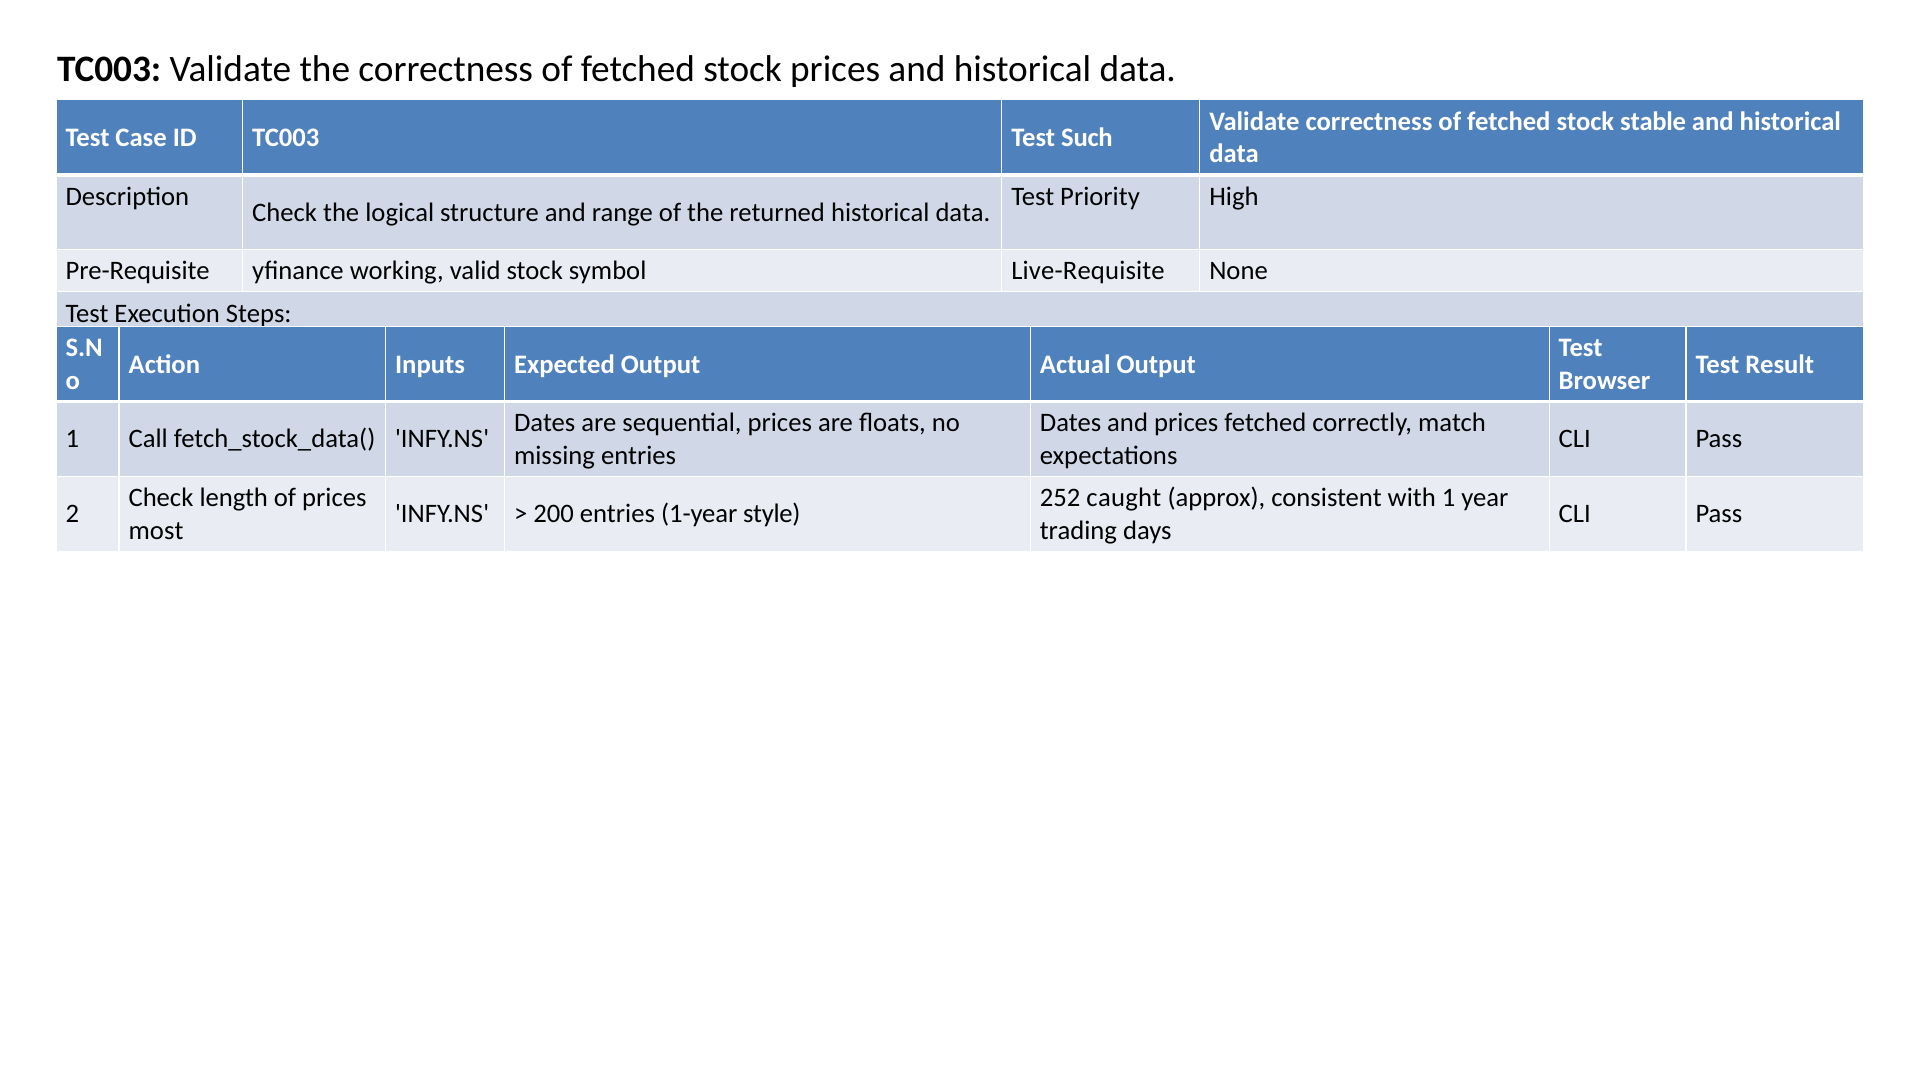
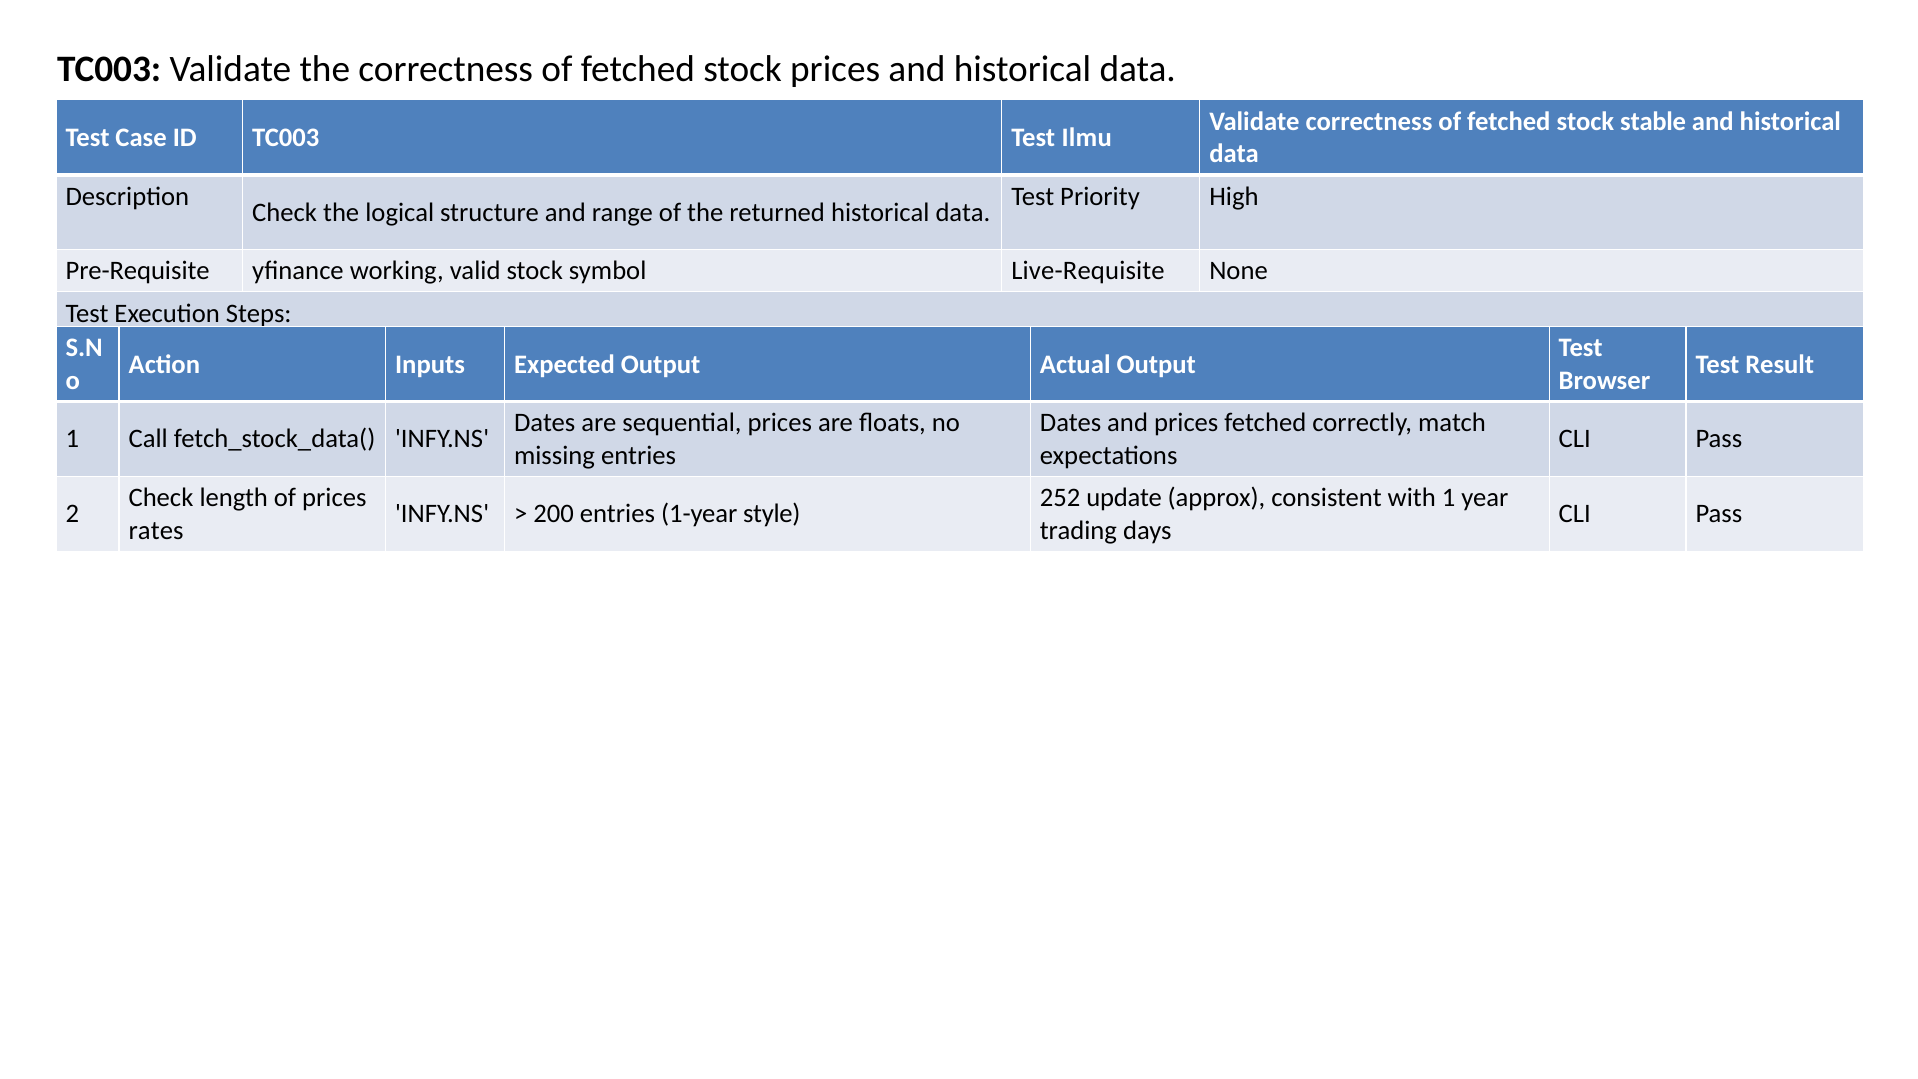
Such: Such -> Ilmu
caught: caught -> update
most: most -> rates
